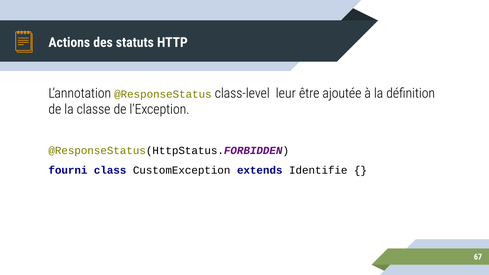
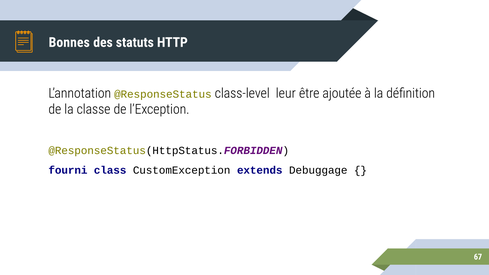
Actions: Actions -> Bonnes
Identifie: Identifie -> Debuggage
